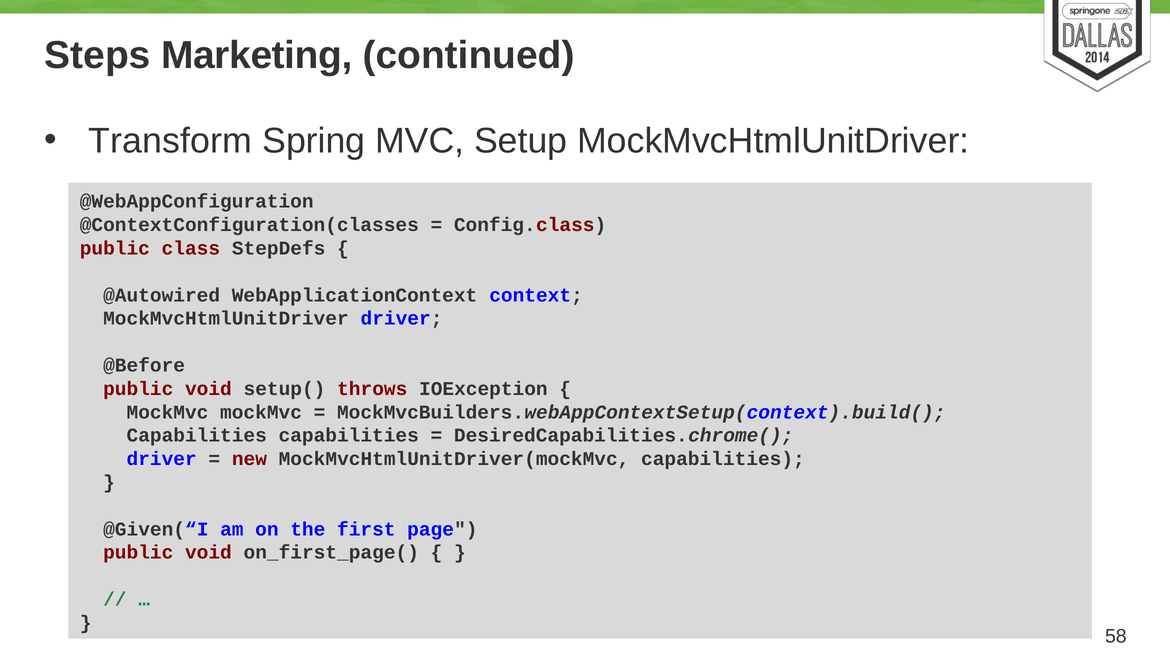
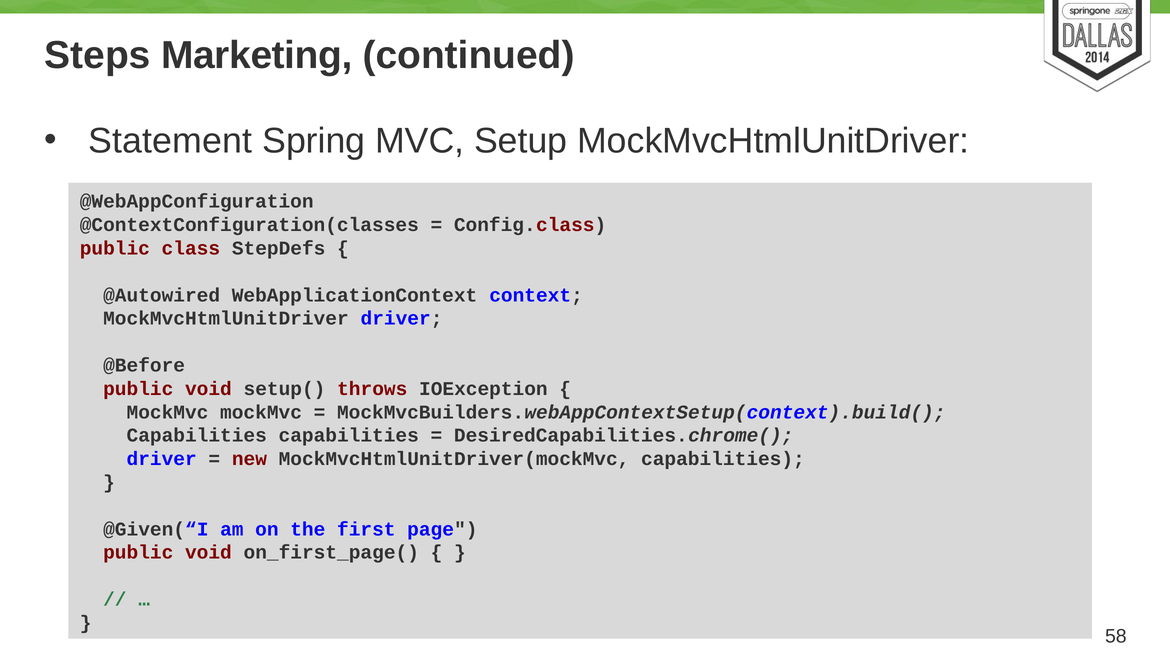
Transform: Transform -> Statement
